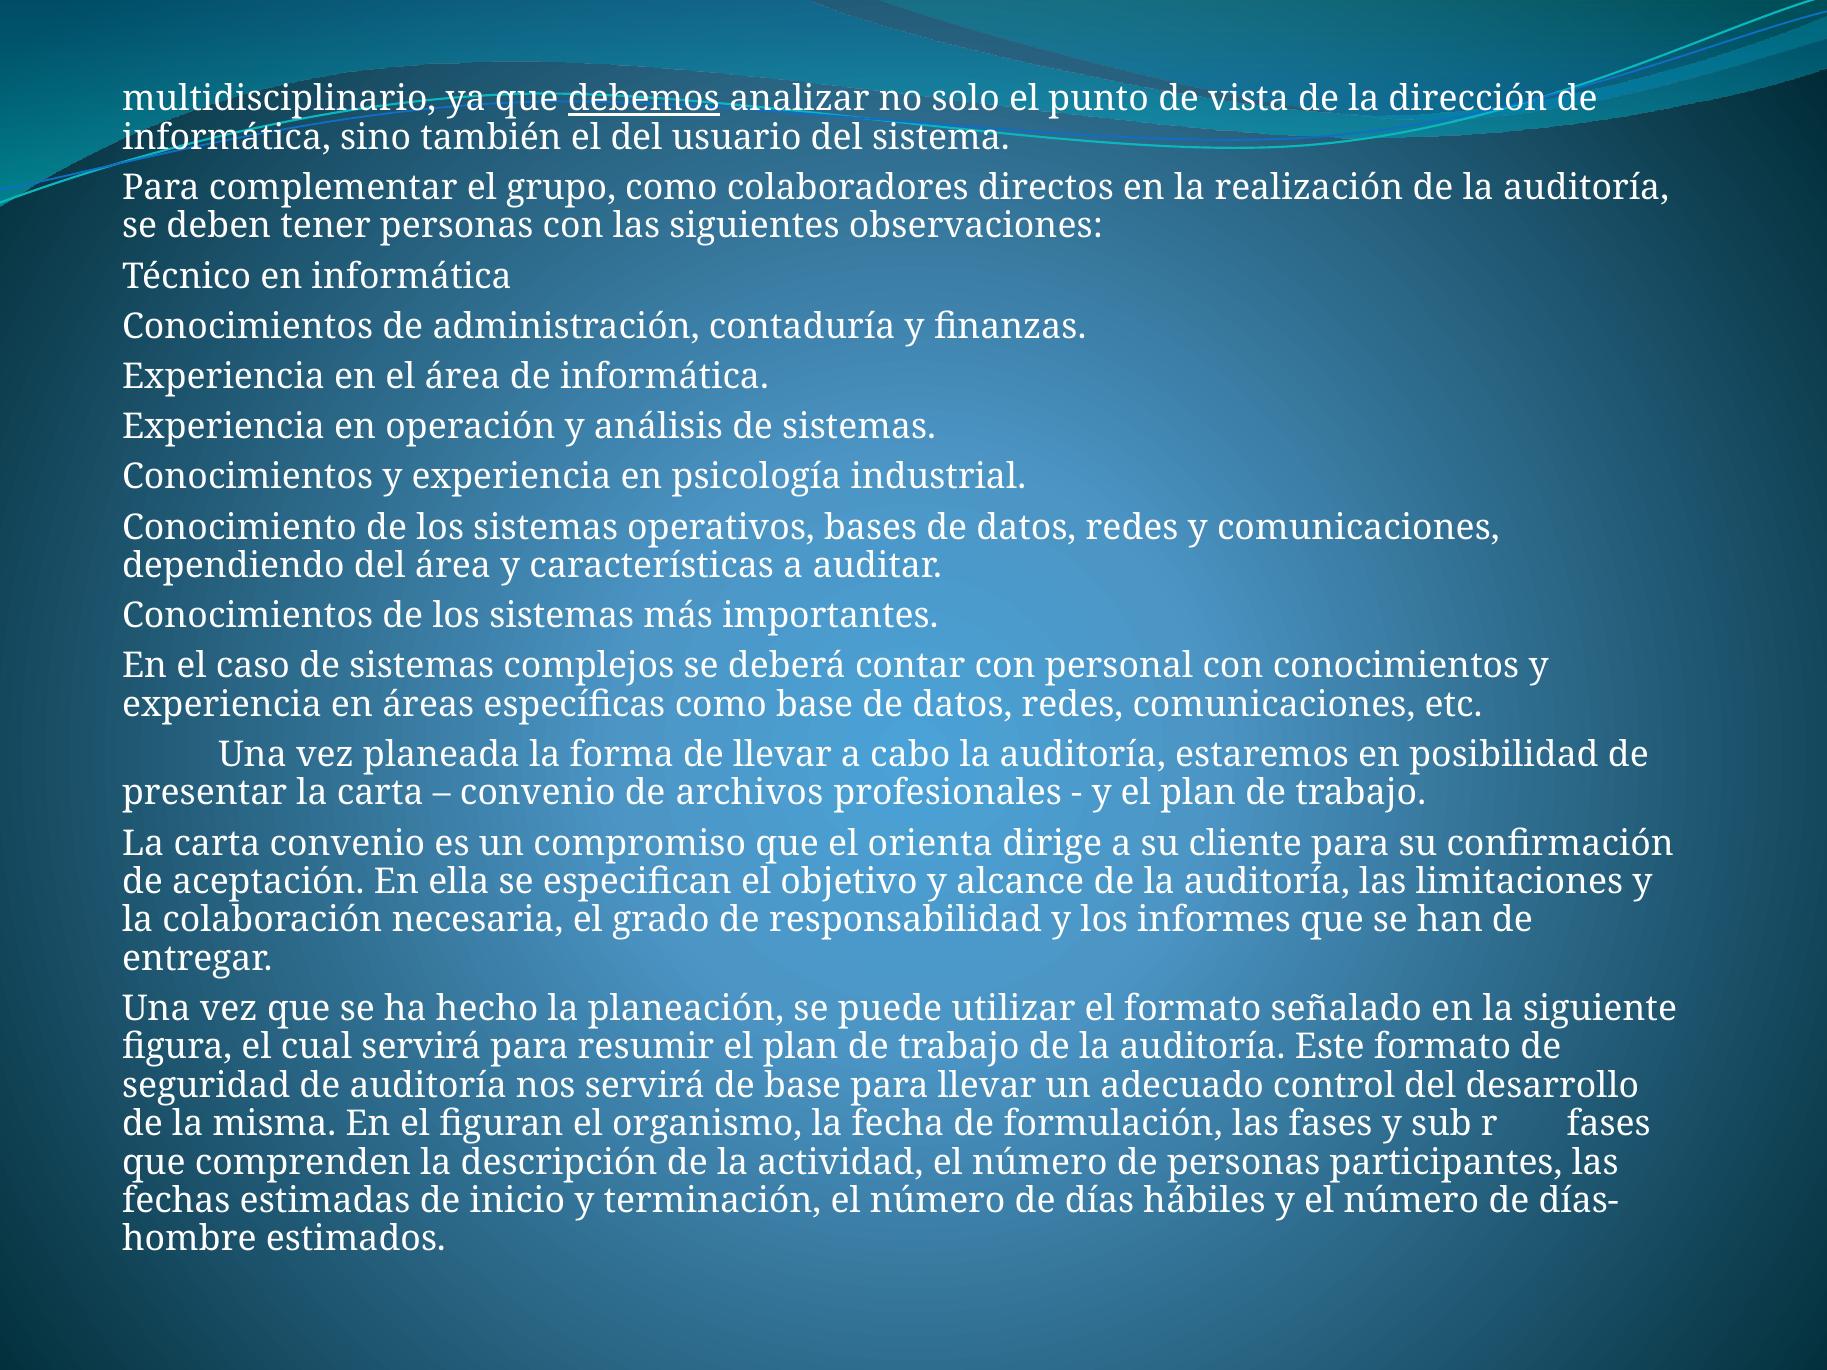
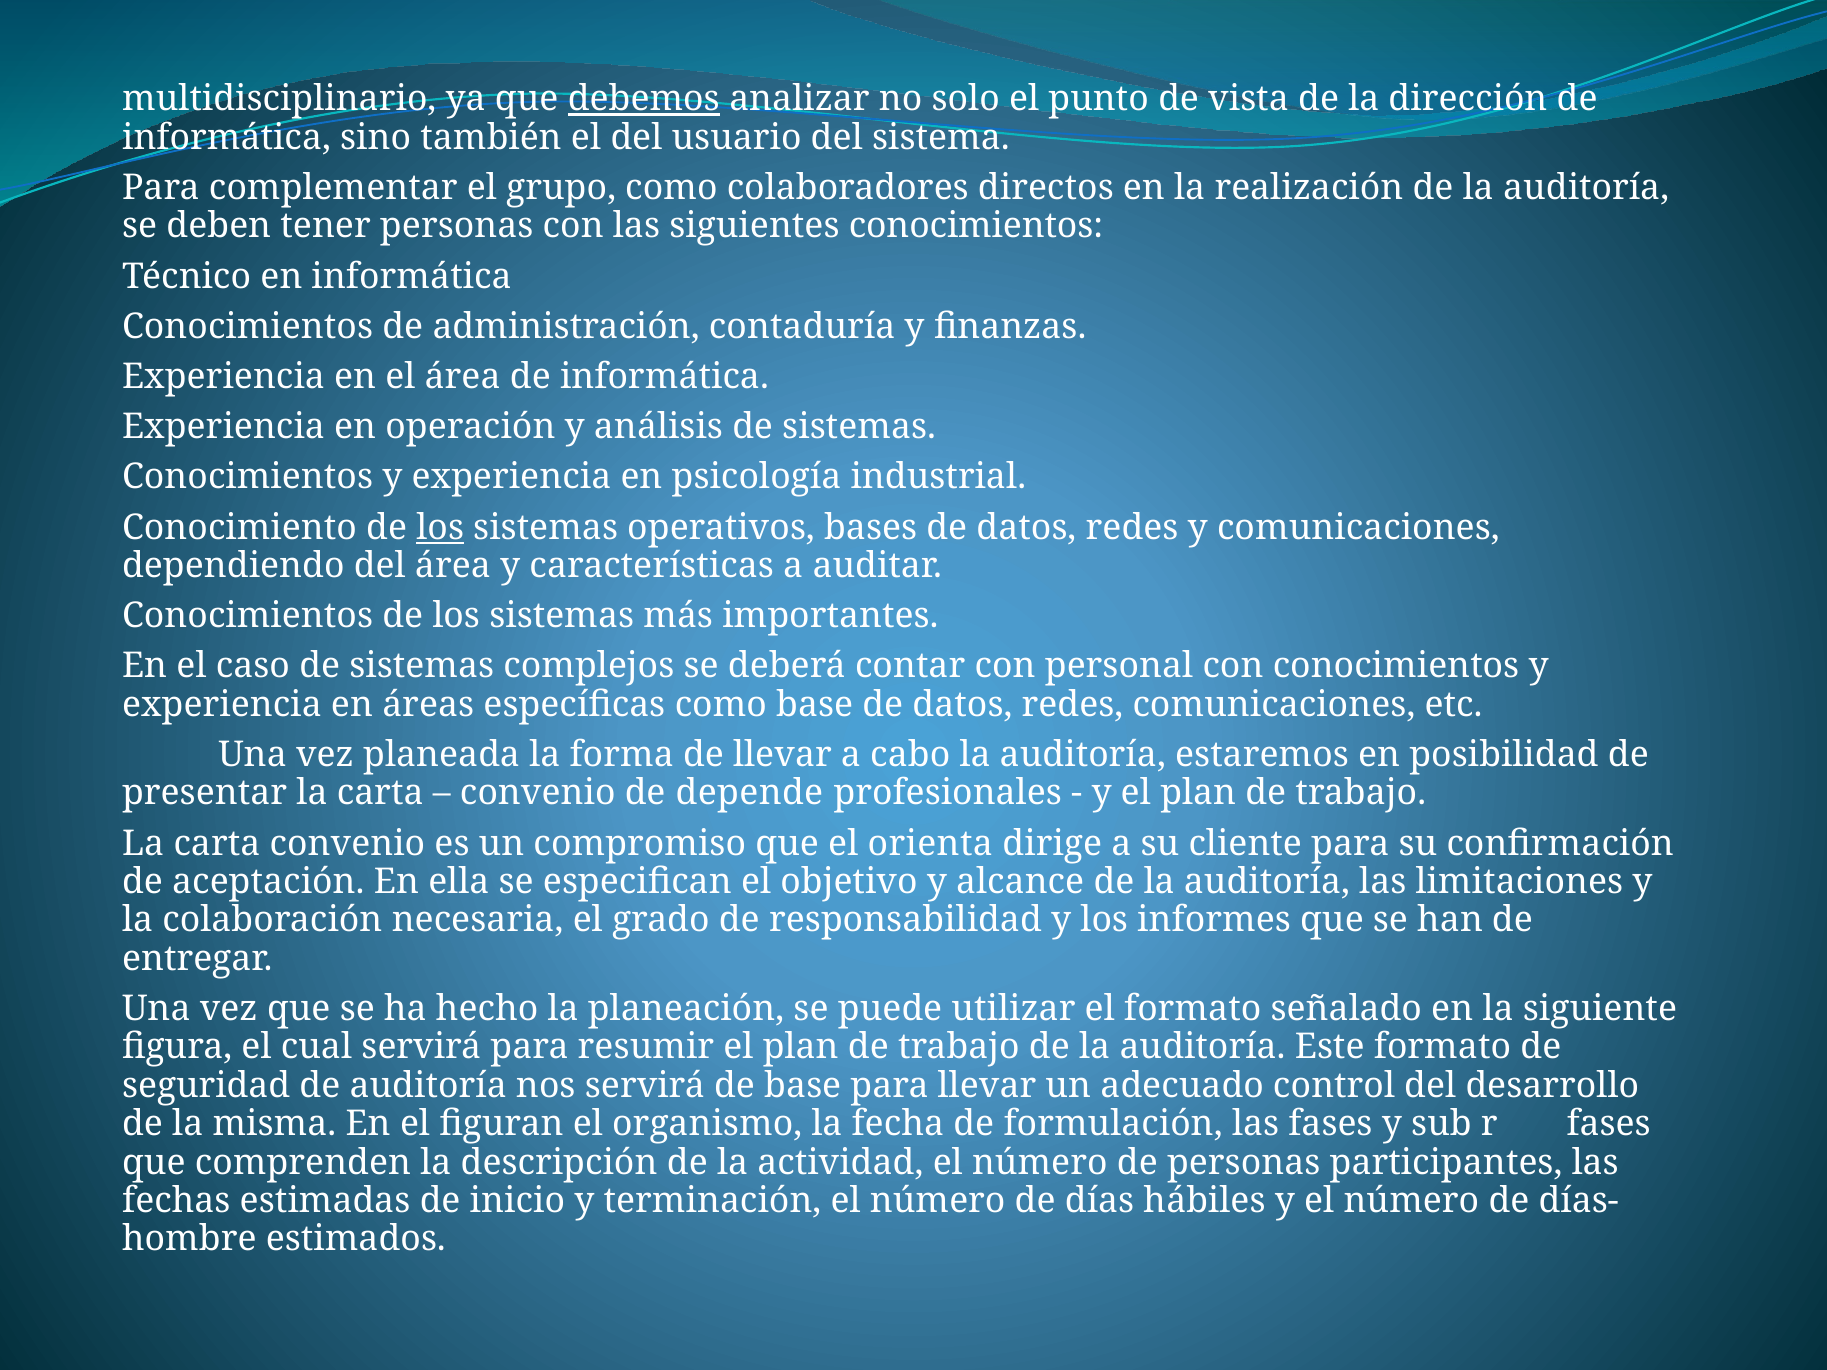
siguientes observaciones: observaciones -> conocimientos
los at (440, 528) underline: none -> present
archivos: archivos -> depende
